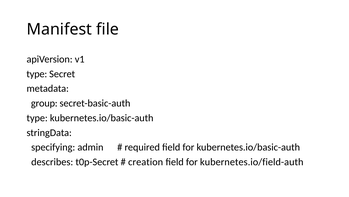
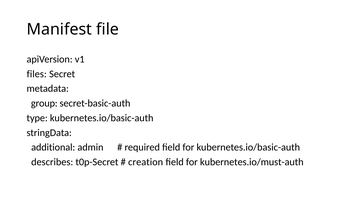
type at (37, 74): type -> files
specifying: specifying -> additional
kubernetes.io/field-auth: kubernetes.io/field-auth -> kubernetes.io/must-auth
